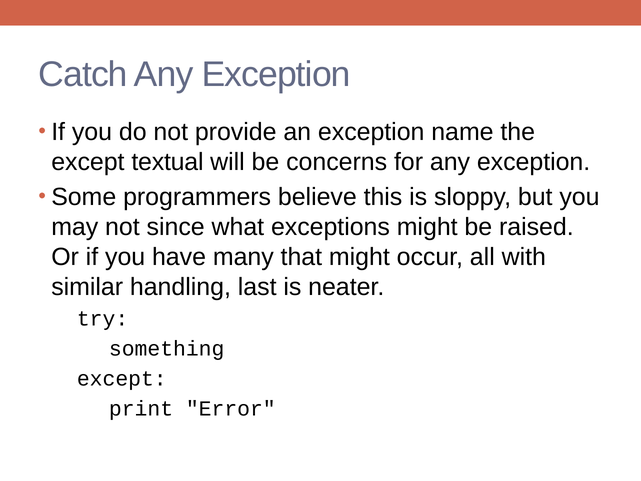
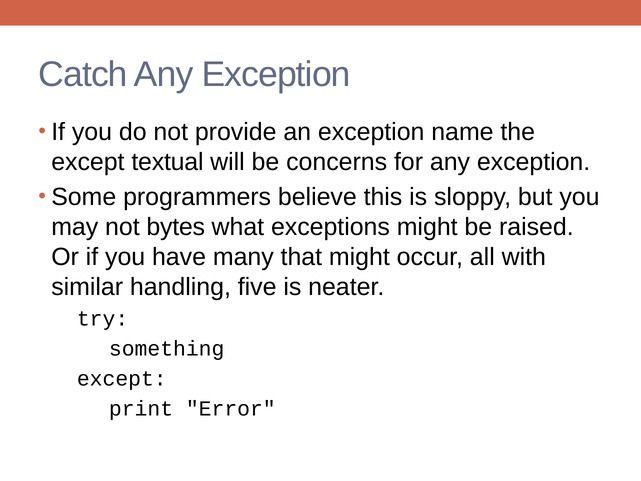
since: since -> bytes
last: last -> five
